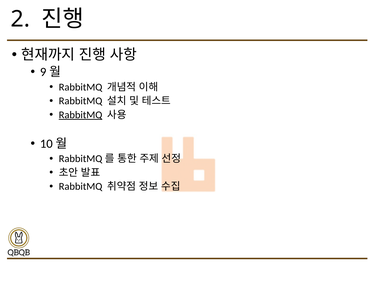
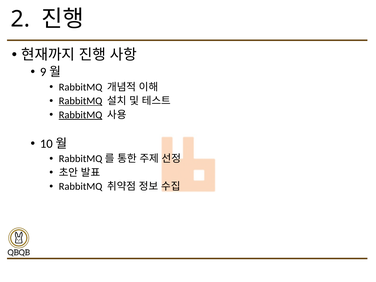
RabbitMQ at (81, 101) underline: none -> present
